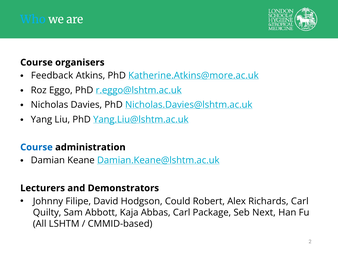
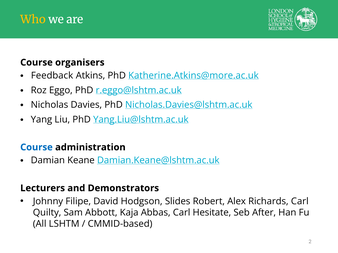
Who colour: light blue -> yellow
Could: Could -> Slides
Package: Package -> Hesitate
Next: Next -> After
